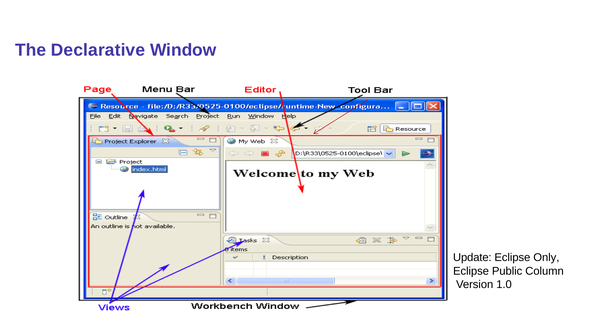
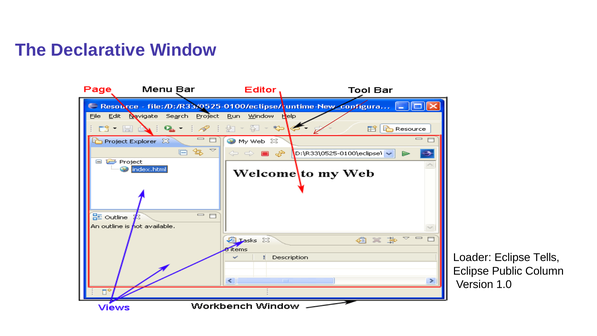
Update: Update -> Loader
Only: Only -> Tells
